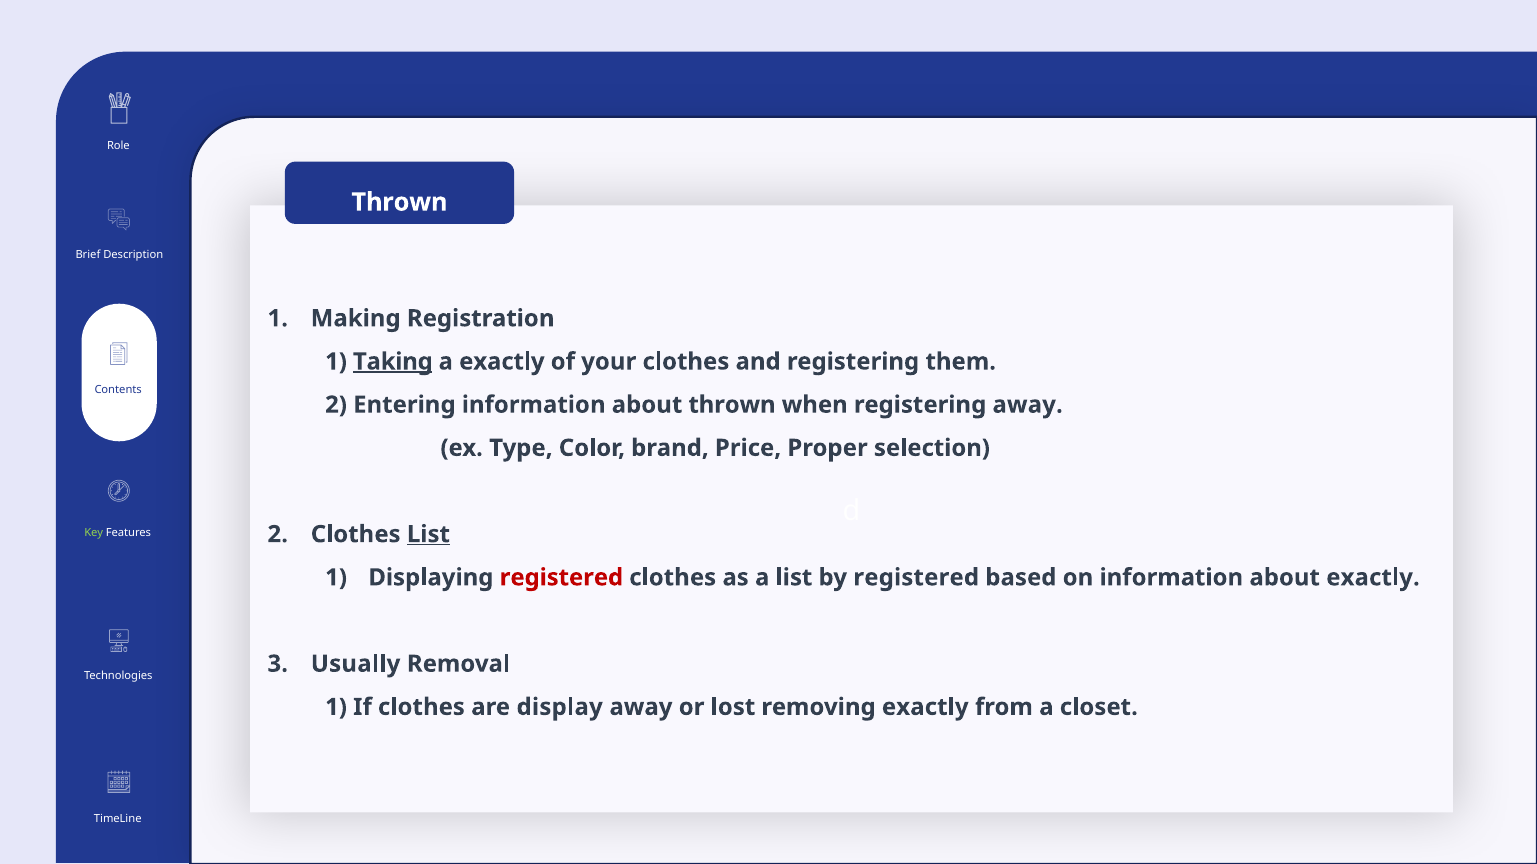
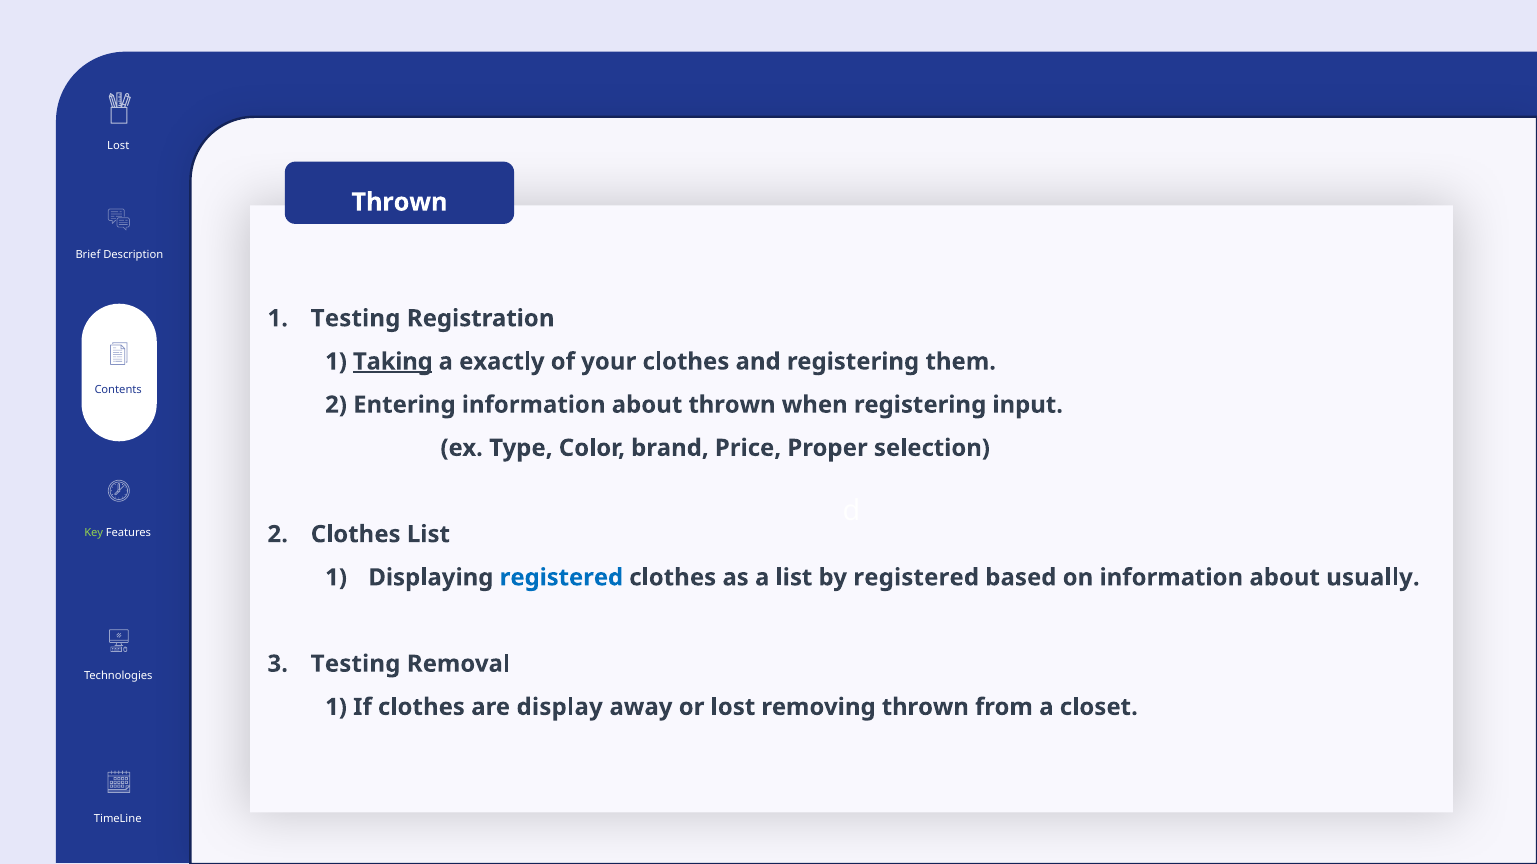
Role at (118, 146): Role -> Lost
1 Making: Making -> Testing
registering away: away -> input
List at (428, 535) underline: present -> none
registered at (561, 578) colour: red -> blue
about exactly: exactly -> usually
Usually at (356, 664): Usually -> Testing
removing exactly: exactly -> thrown
